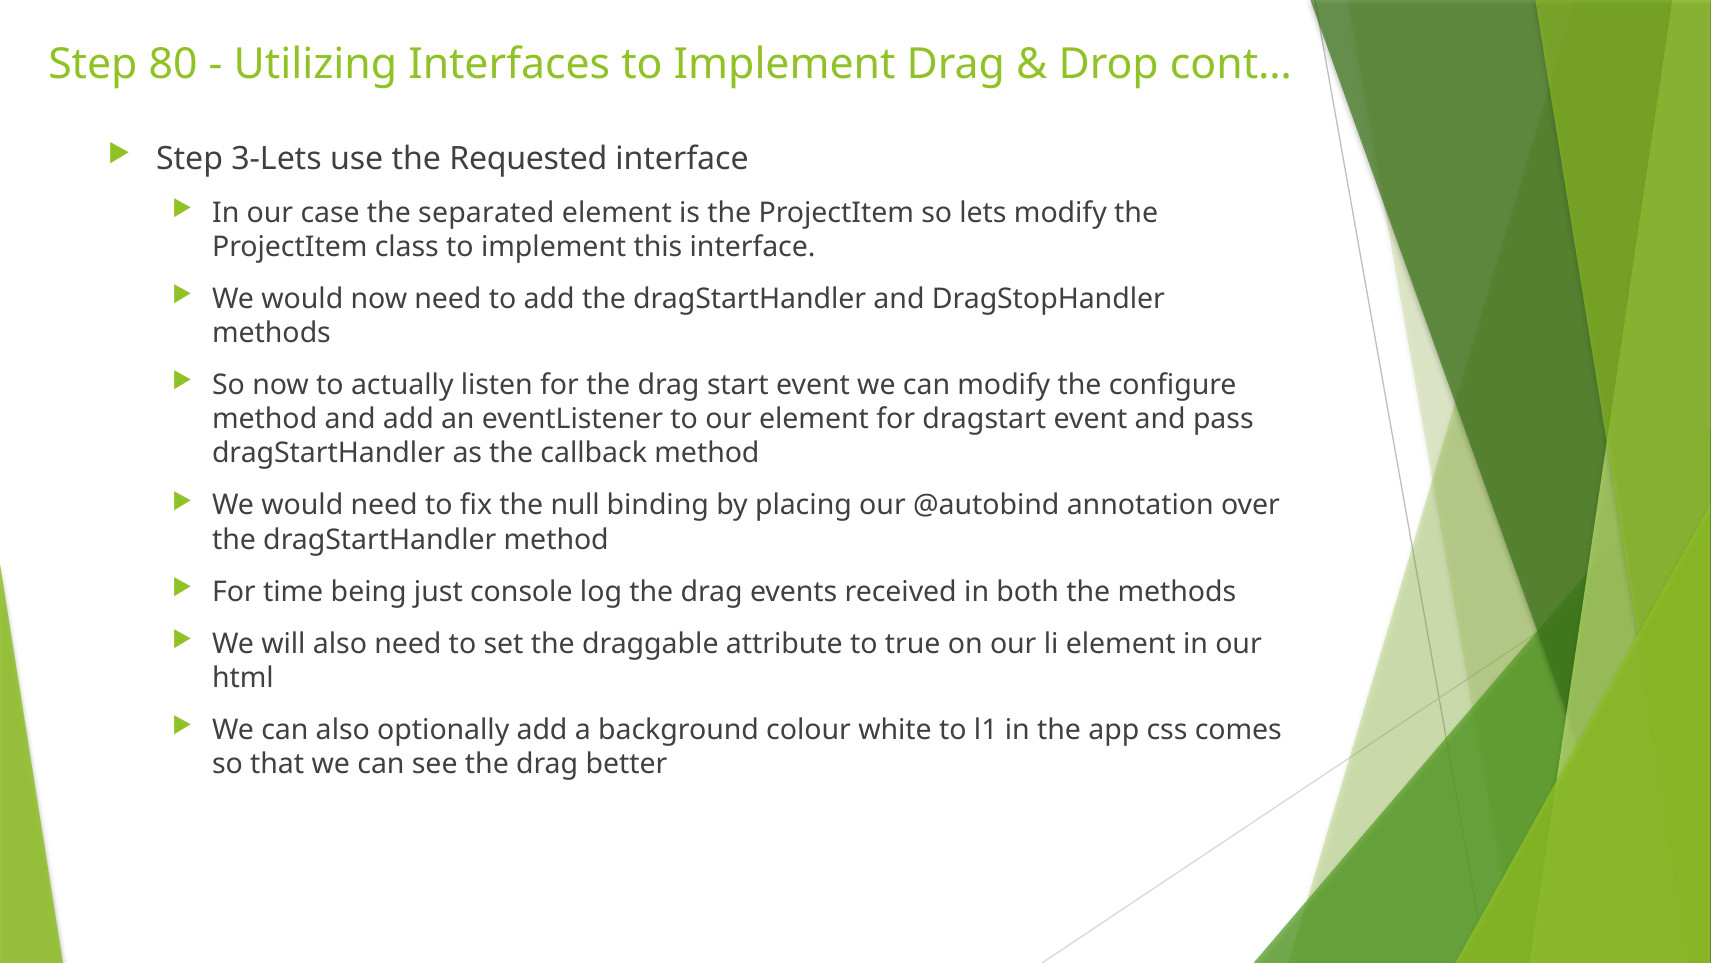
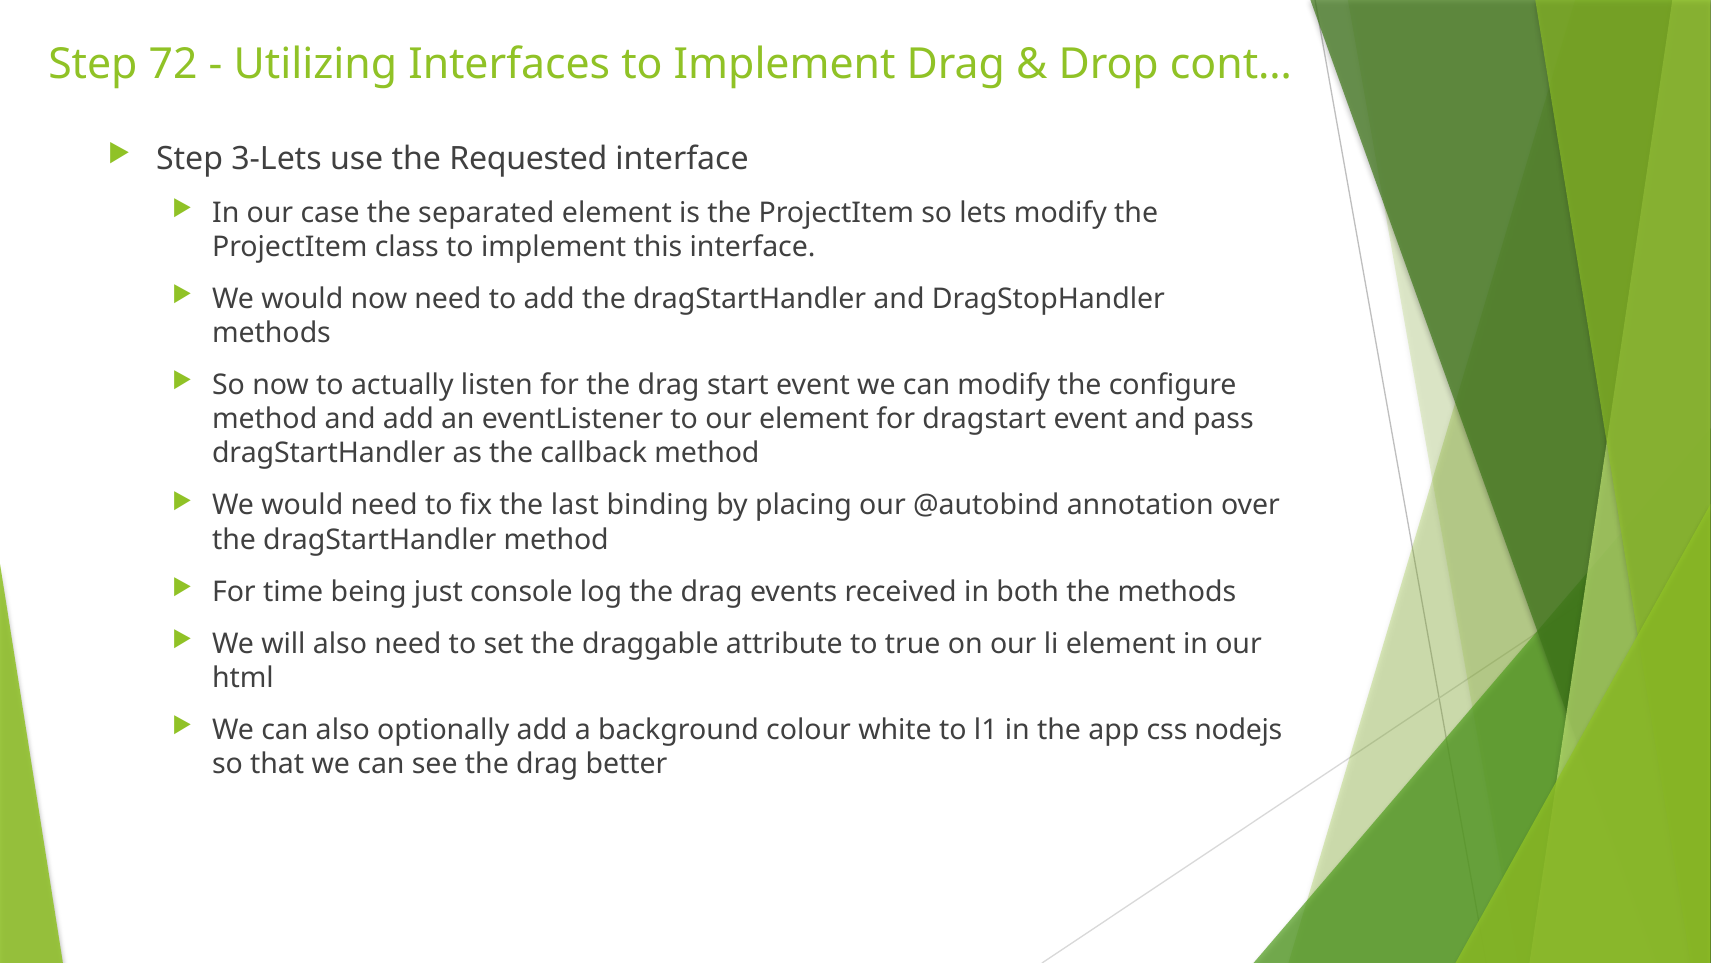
80: 80 -> 72
null: null -> last
comes: comes -> nodejs
